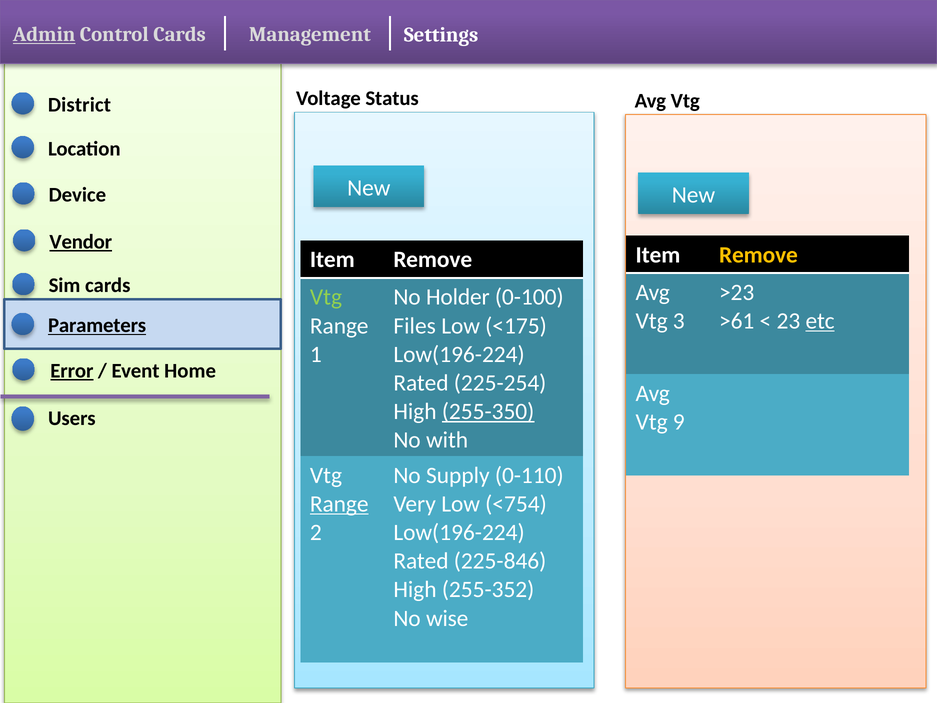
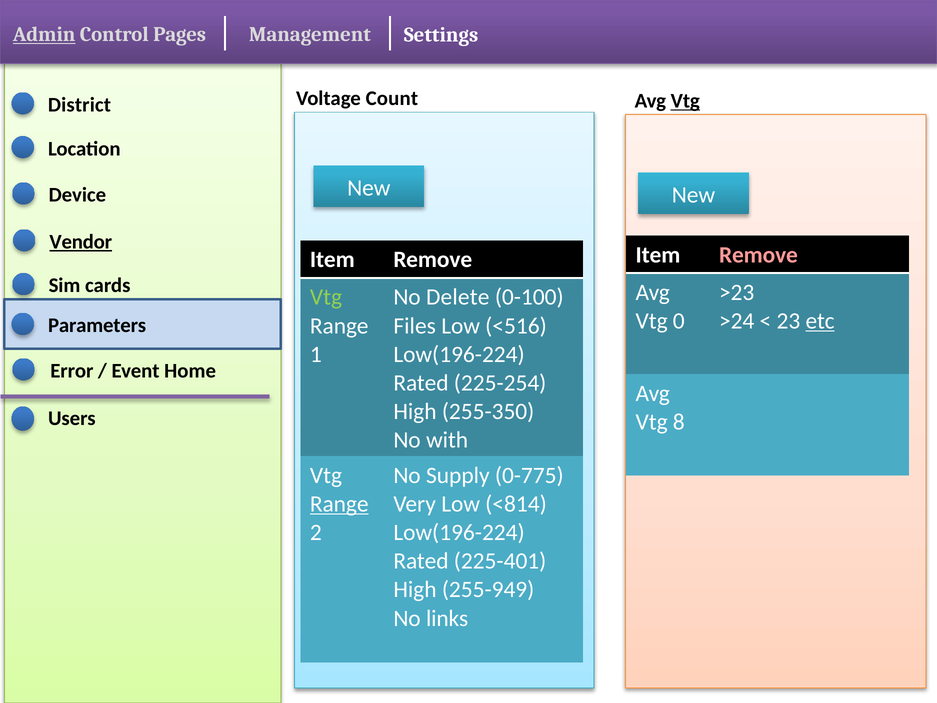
Control Cards: Cards -> Pages
Status: Status -> Count
Vtg at (685, 101) underline: none -> present
Remove at (758, 255) colour: yellow -> pink
Holder: Holder -> Delete
3: 3 -> 0
>61: >61 -> >24
<175: <175 -> <516
Parameters underline: present -> none
Error underline: present -> none
255-350 underline: present -> none
9: 9 -> 8
0-110: 0-110 -> 0-775
<754: <754 -> <814
225-846: 225-846 -> 225-401
255-352: 255-352 -> 255-949
wise: wise -> links
